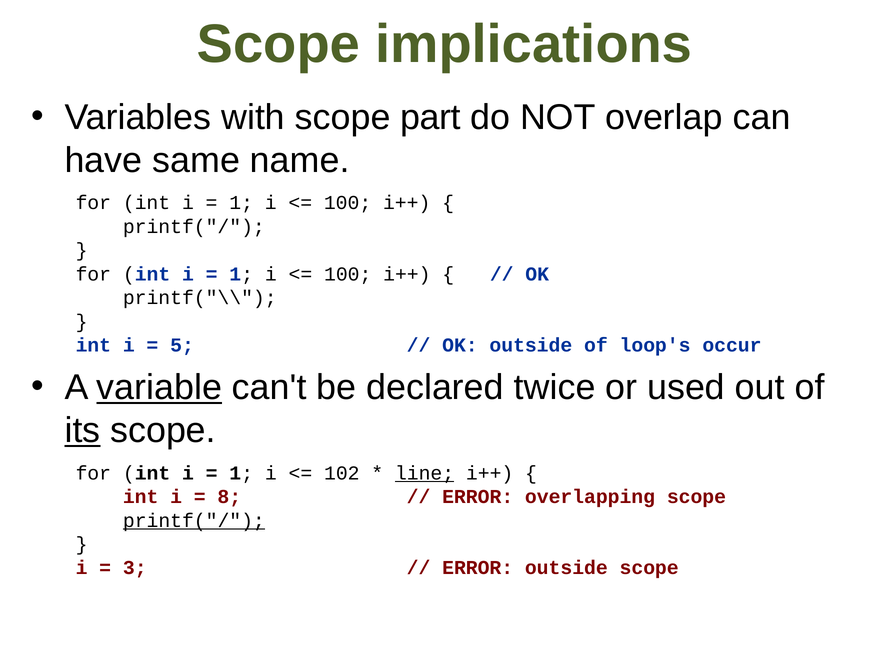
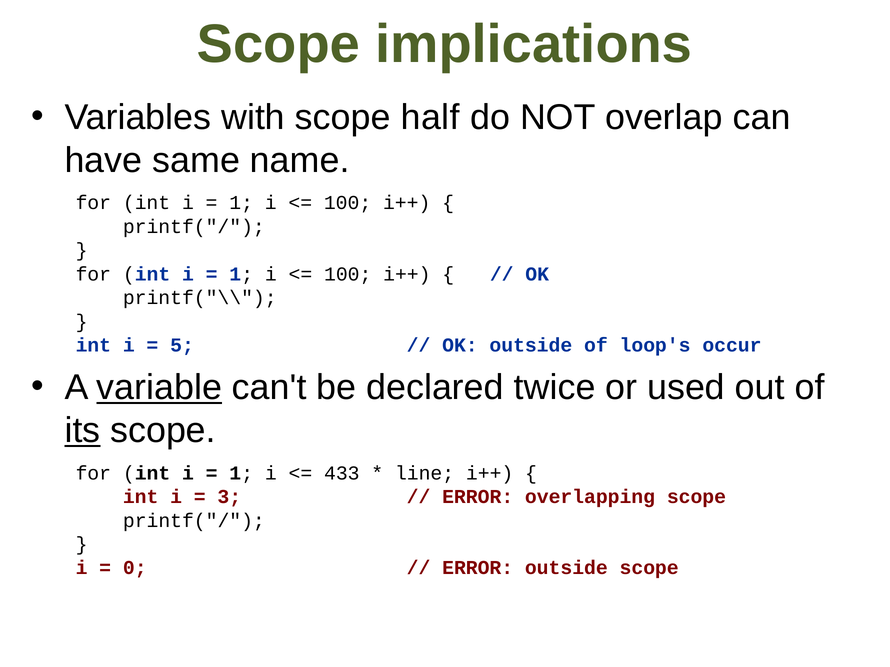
part: part -> half
102: 102 -> 433
line underline: present -> none
8: 8 -> 3
printf("/ at (194, 521) underline: present -> none
3: 3 -> 0
